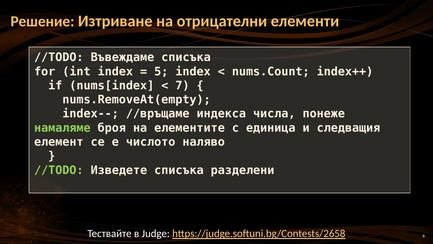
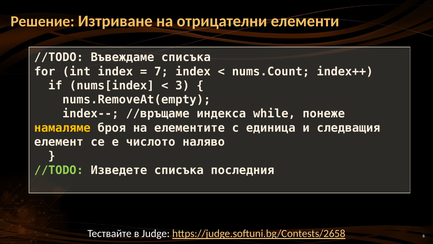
5: 5 -> 7
7: 7 -> 3
числа: числа -> while
намаляме colour: light green -> yellow
разделени: разделени -> последния
